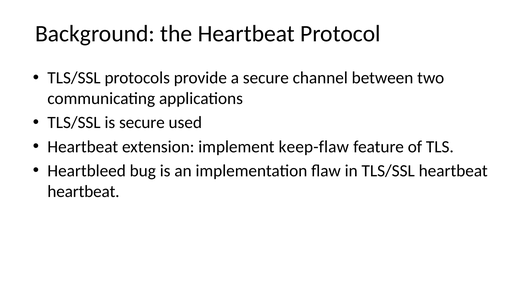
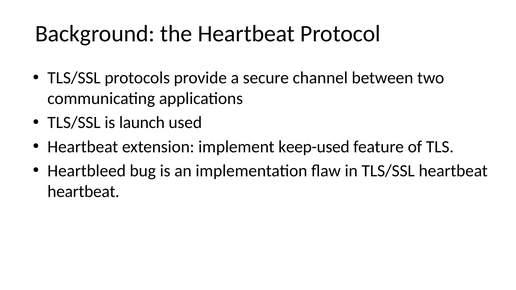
is secure: secure -> launch
keep-flaw: keep-flaw -> keep-used
